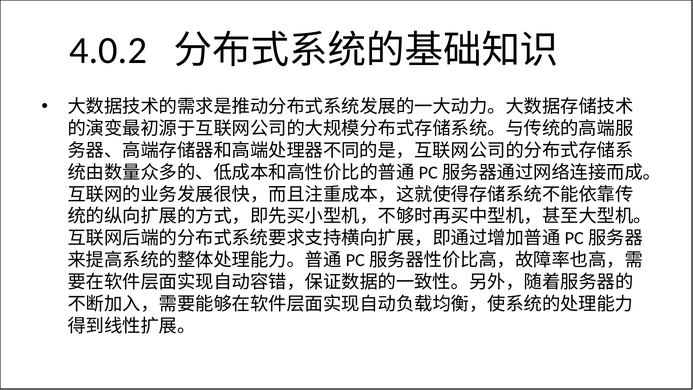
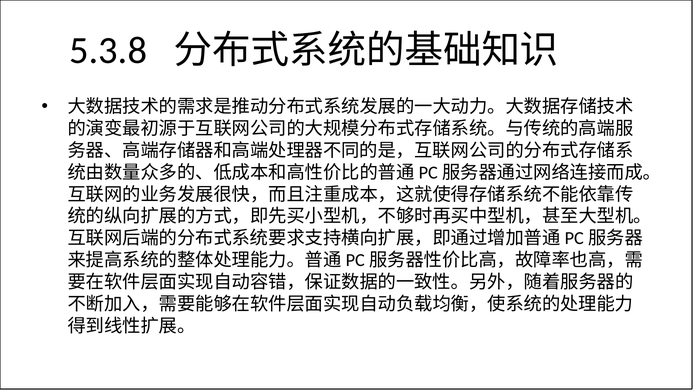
4.0.2: 4.0.2 -> 5.3.8
